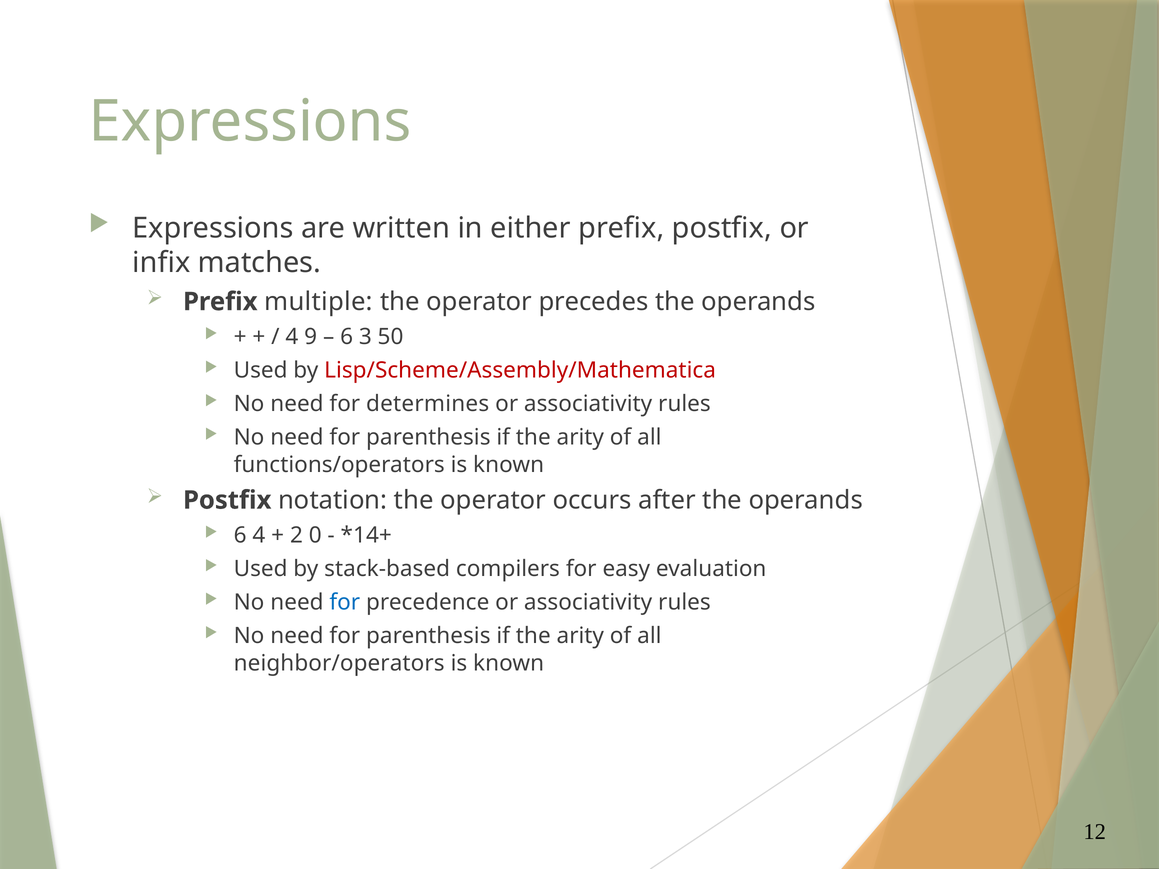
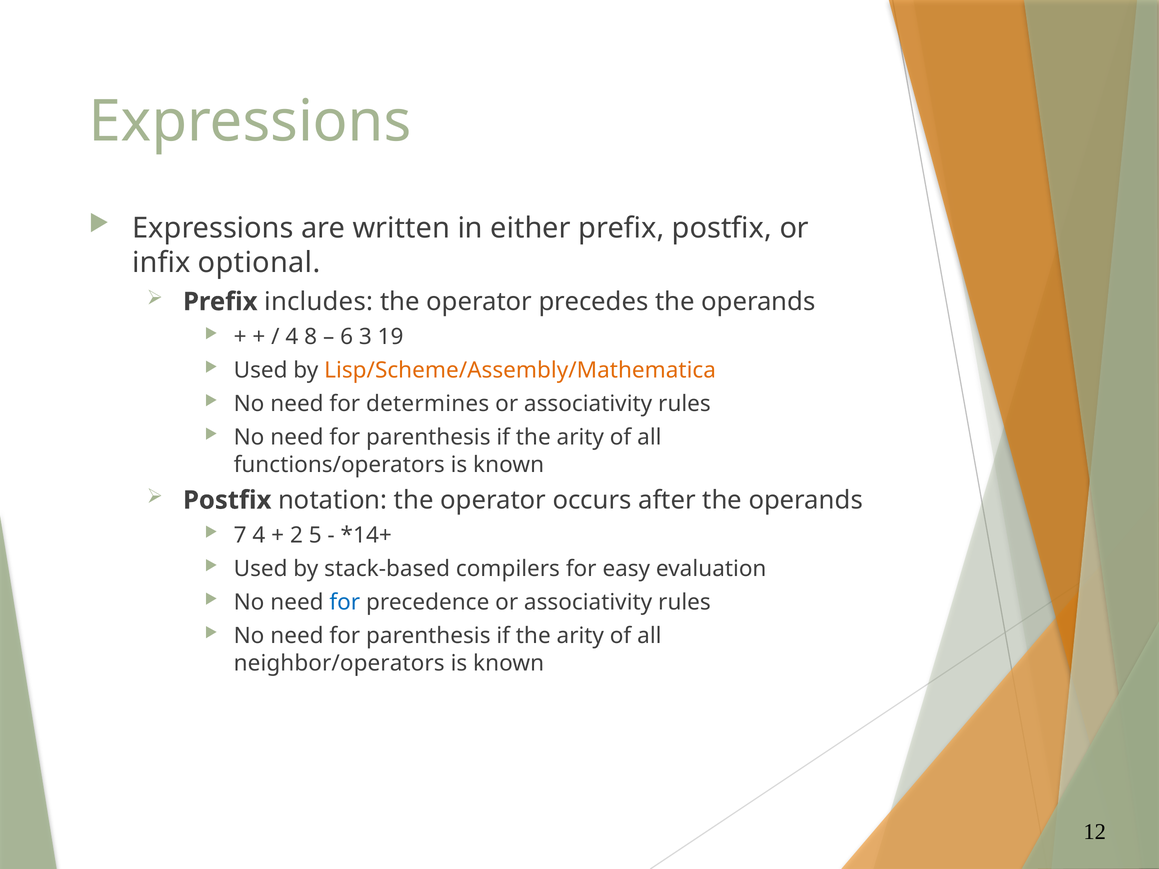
matches: matches -> optional
multiple: multiple -> includes
9: 9 -> 8
50: 50 -> 19
Lisp/Scheme/Assembly/Mathematica colour: red -> orange
6 at (240, 536): 6 -> 7
0: 0 -> 5
